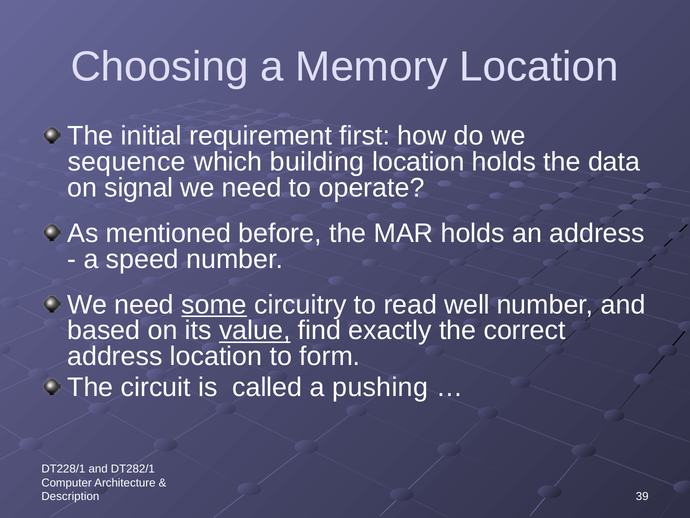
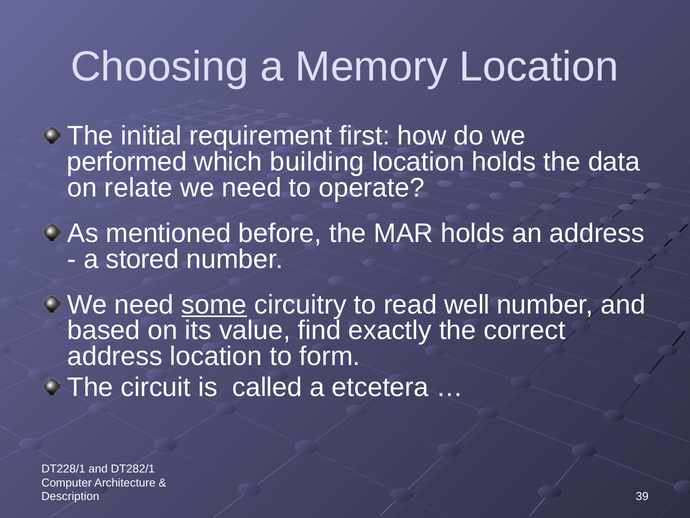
sequence: sequence -> performed
signal: signal -> relate
speed: speed -> stored
value underline: present -> none
pushing: pushing -> etcetera
